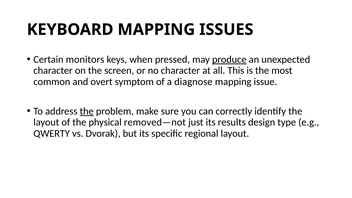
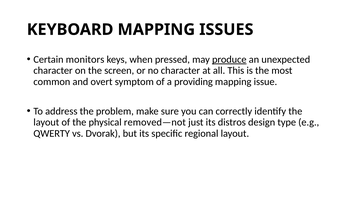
diagnose: diagnose -> providing
the at (87, 111) underline: present -> none
results: results -> distros
